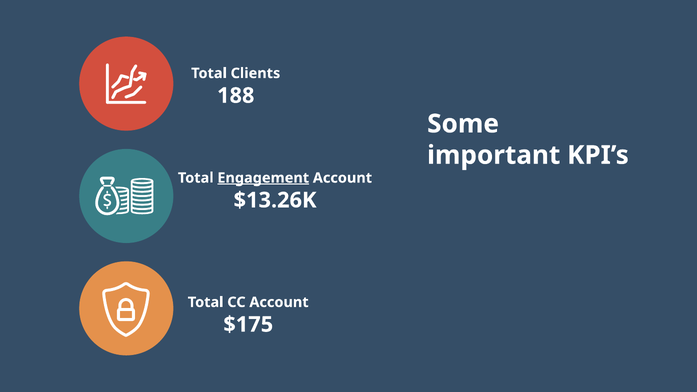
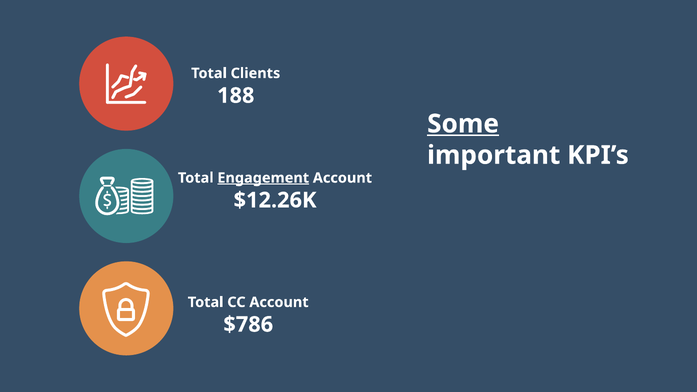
Some underline: none -> present
$13.26K: $13.26K -> $12.26K
$175: $175 -> $786
